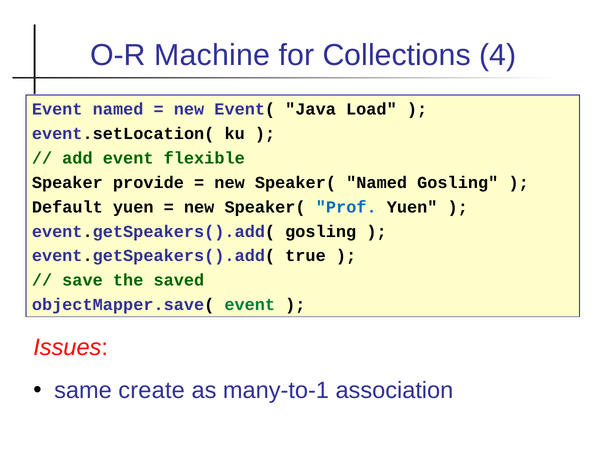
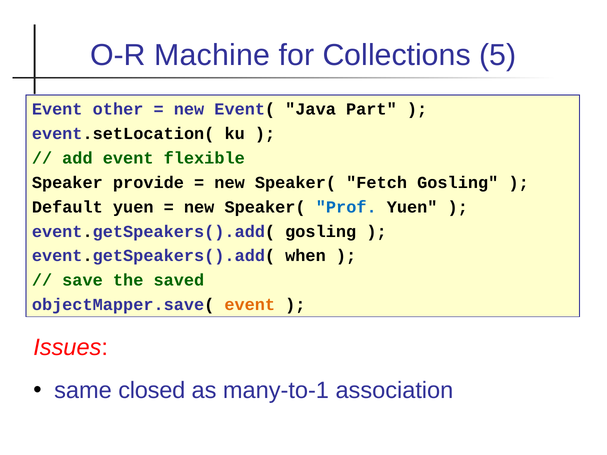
4: 4 -> 5
Event named: named -> other
Load: Load -> Part
Speaker( Named: Named -> Fetch
true: true -> when
event at (250, 305) colour: green -> orange
create: create -> closed
